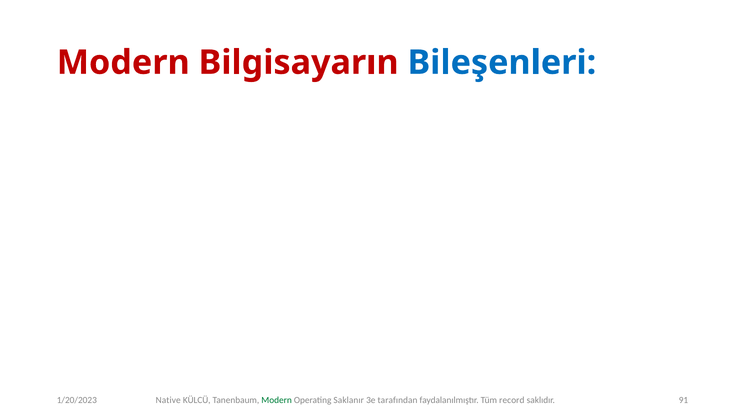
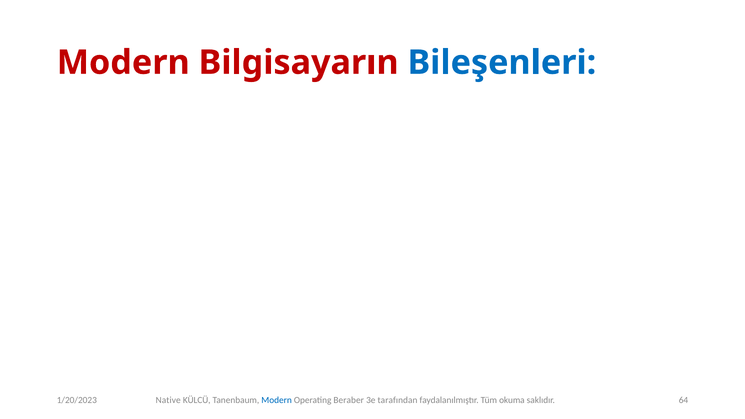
Modern at (277, 400) colour: green -> blue
Saklanır: Saklanır -> Beraber
record: record -> okuma
91: 91 -> 64
